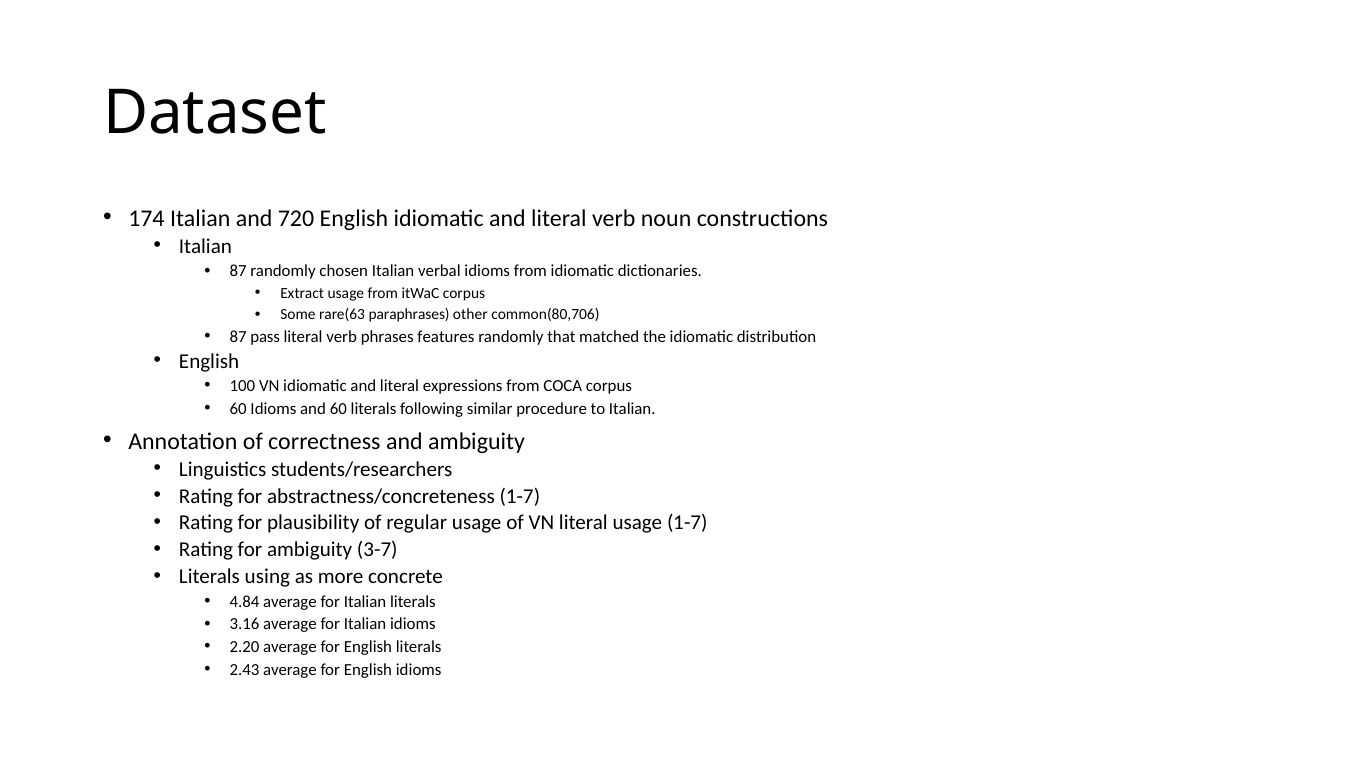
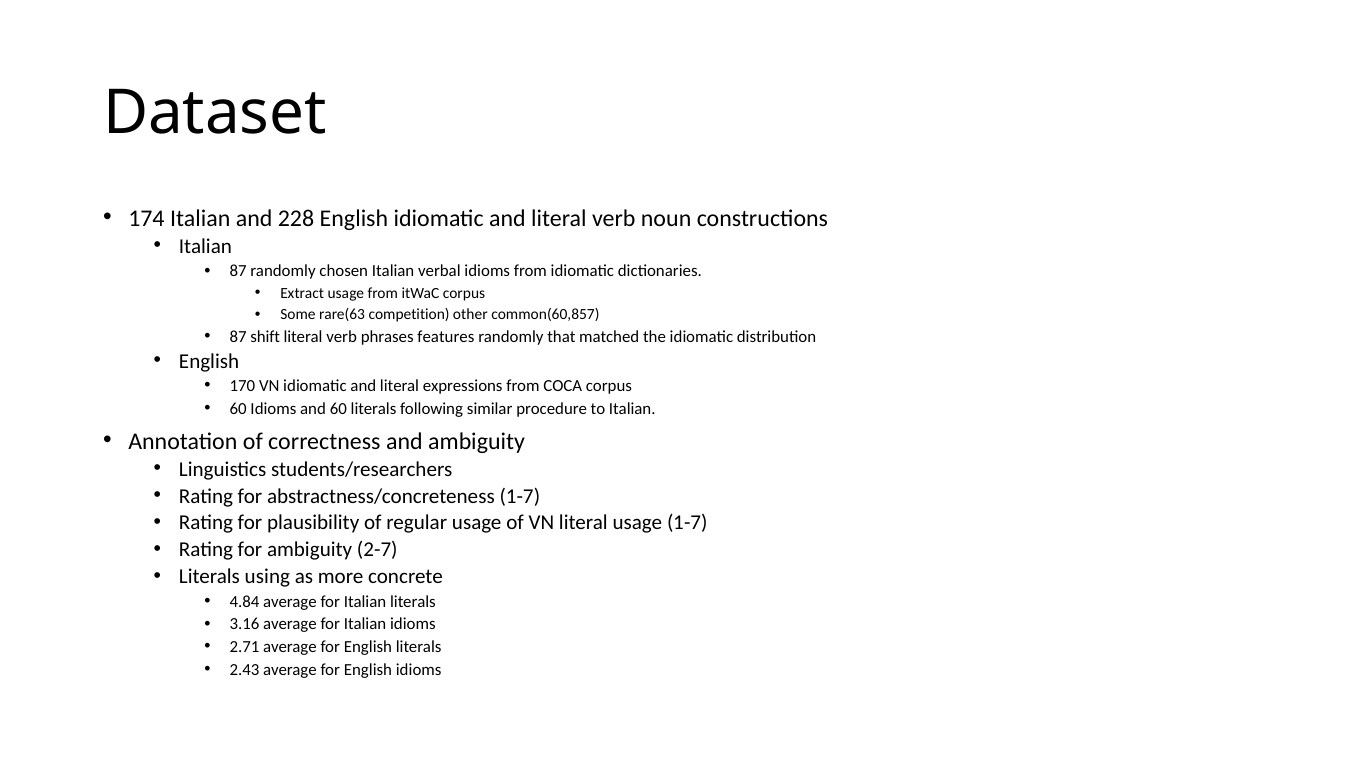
720: 720 -> 228
paraphrases: paraphrases -> competition
common(80,706: common(80,706 -> common(60,857
pass: pass -> shift
100: 100 -> 170
3-7: 3-7 -> 2-7
2.20: 2.20 -> 2.71
